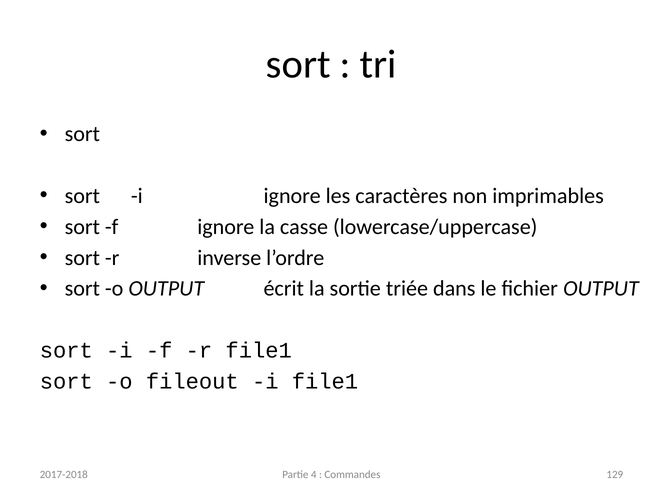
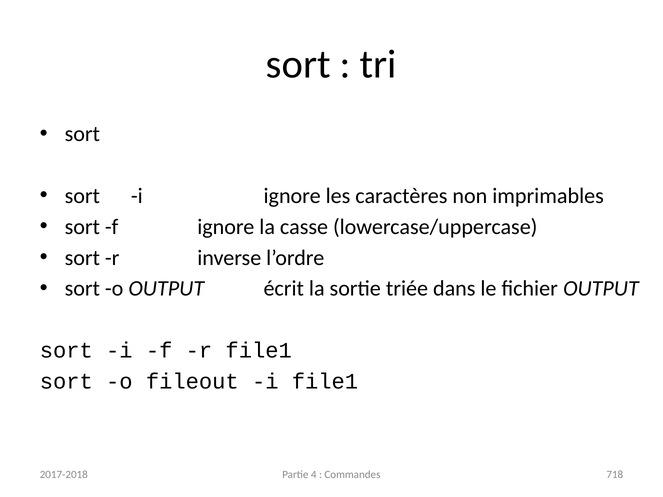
129: 129 -> 718
